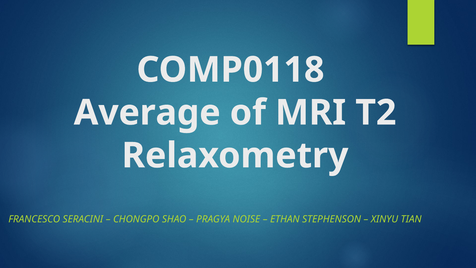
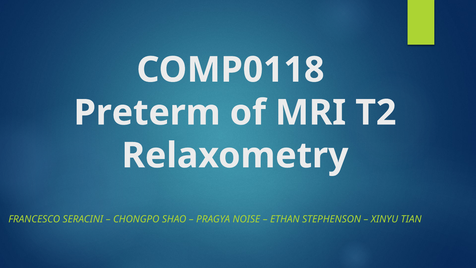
Average: Average -> Preterm
